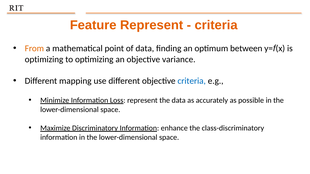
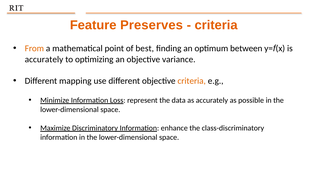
Feature Represent: Represent -> Preserves
of data: data -> best
optimizing at (44, 59): optimizing -> accurately
criteria at (192, 81) colour: blue -> orange
